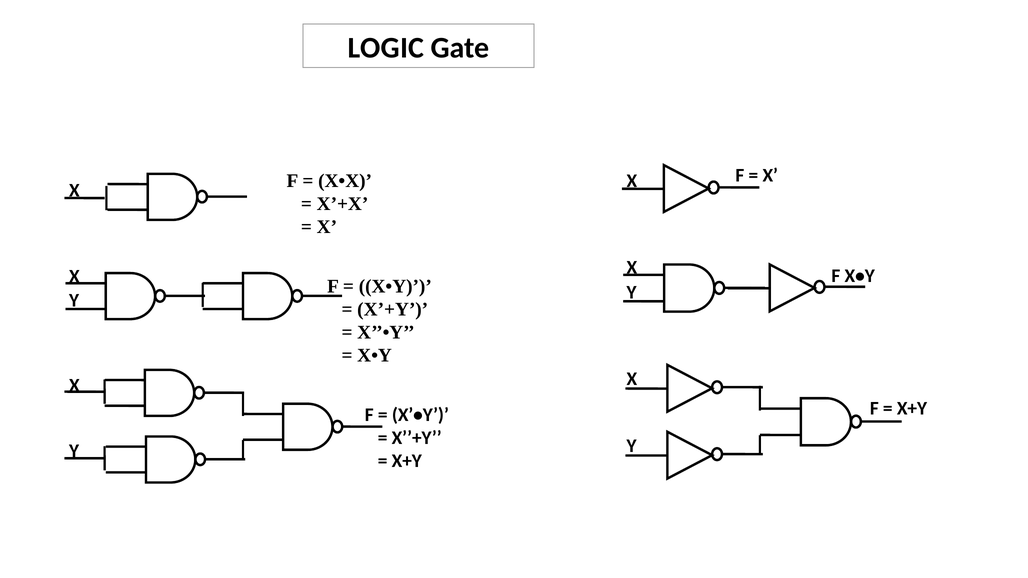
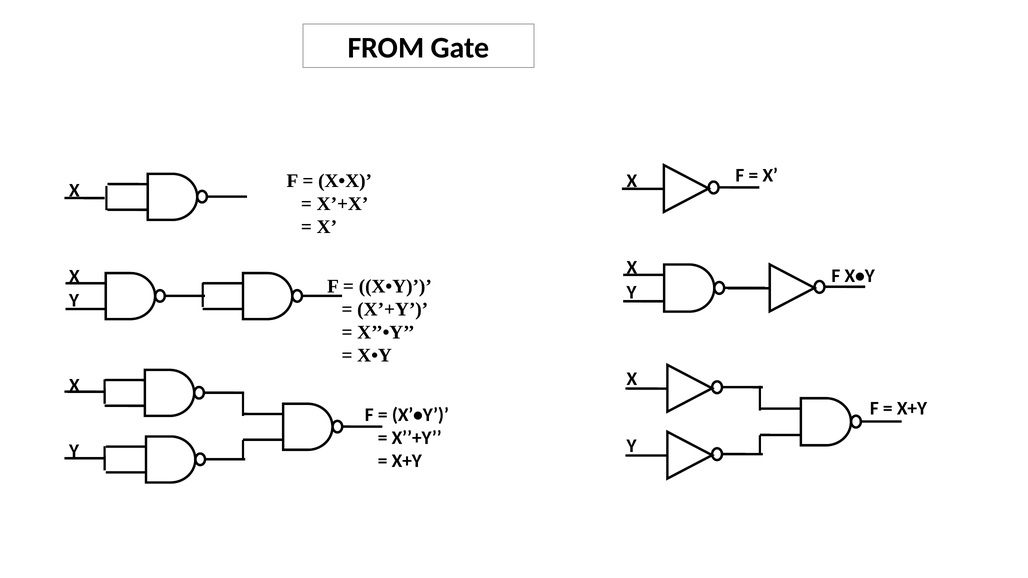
LOGIC: LOGIC -> FROM
